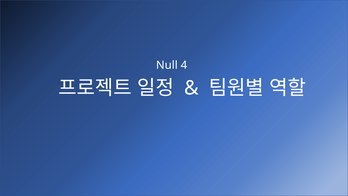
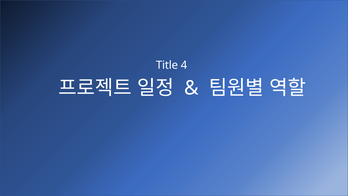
Null: Null -> Title
